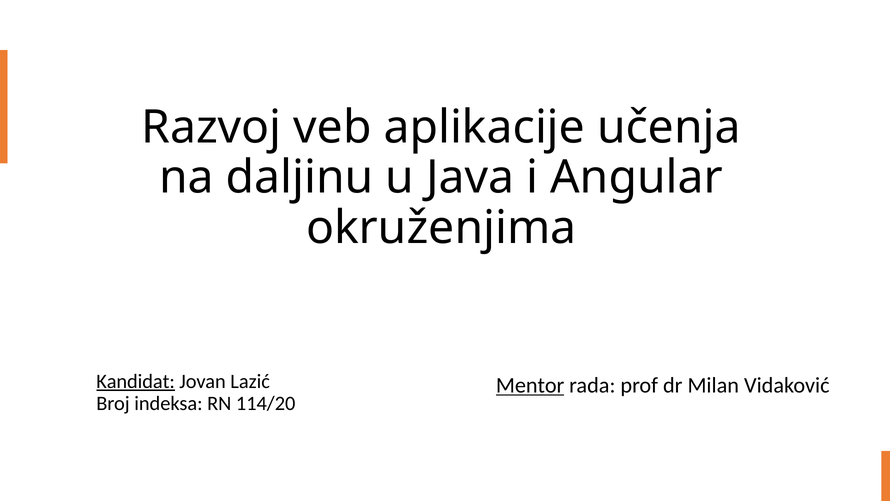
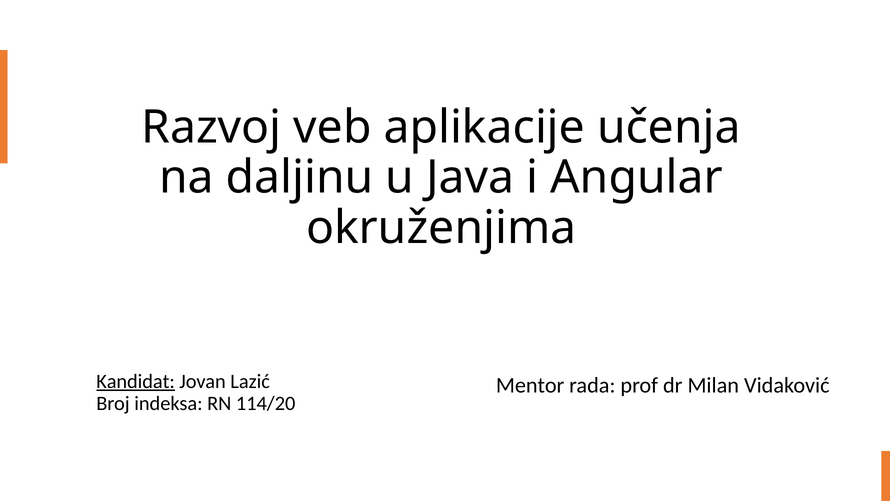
Mentor underline: present -> none
